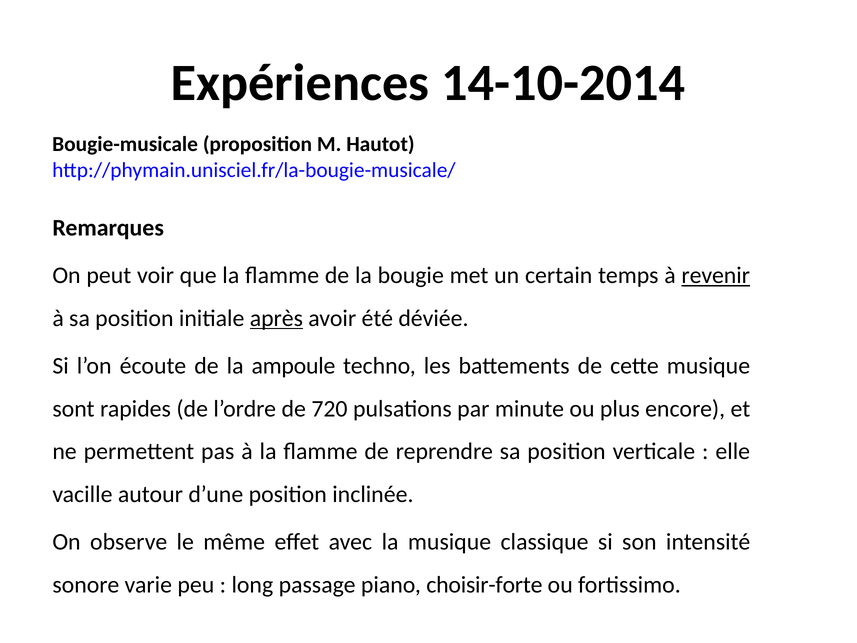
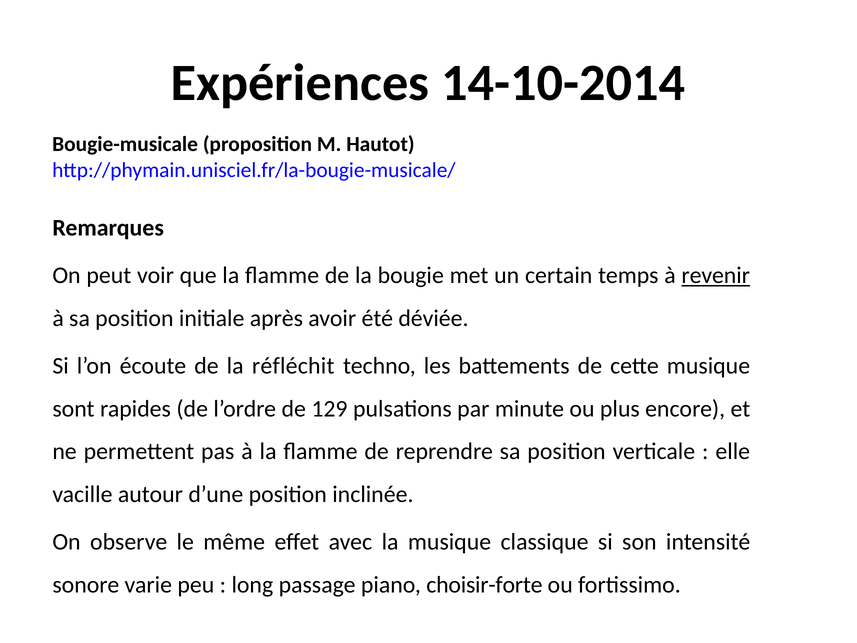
après underline: present -> none
ampoule: ampoule -> réfléchit
720: 720 -> 129
